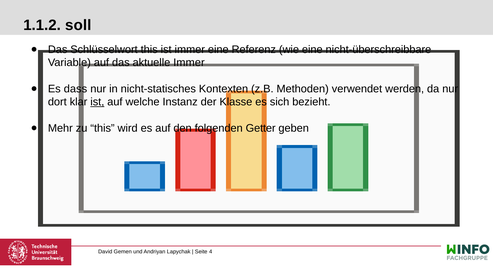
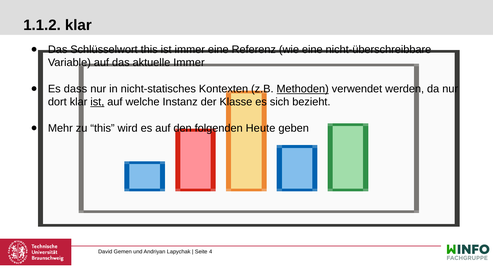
1.1.2 soll: soll -> klar
Methoden underline: none -> present
Getter: Getter -> Heute
